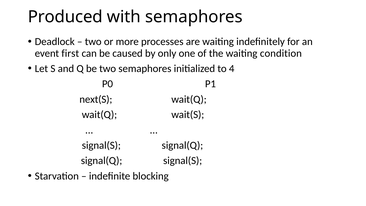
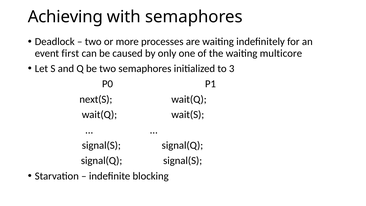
Produced: Produced -> Achieving
condition: condition -> multicore
4: 4 -> 3
